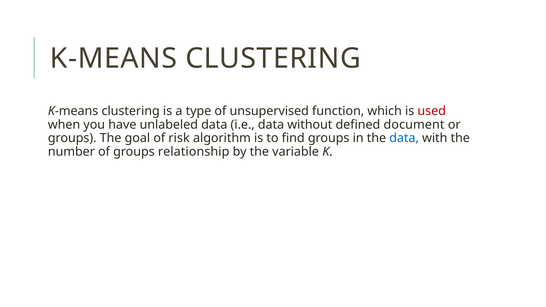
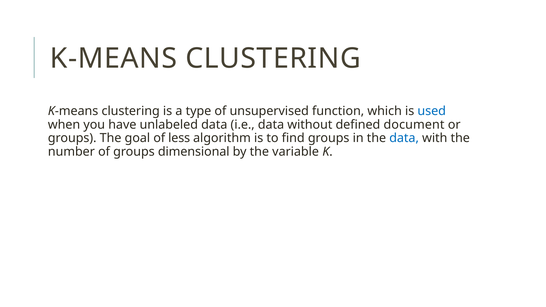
used colour: red -> blue
risk: risk -> less
relationship: relationship -> dimensional
